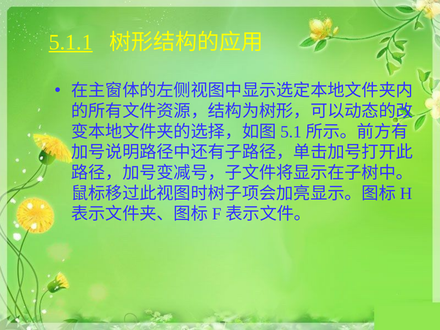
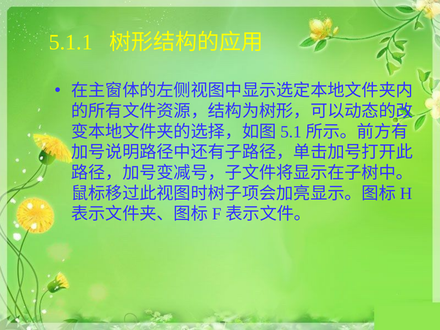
5.1.1 underline: present -> none
